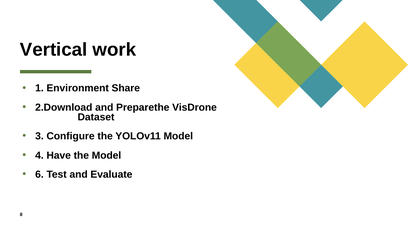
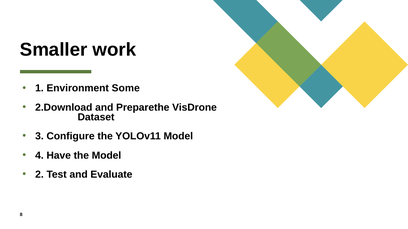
Vertical: Vertical -> Smaller
Share: Share -> Some
6: 6 -> 2
